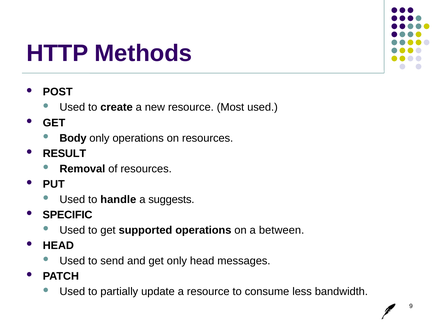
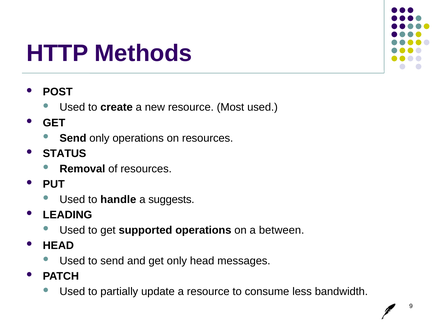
Body at (73, 138): Body -> Send
RESULT: RESULT -> STATUS
SPECIFIC: SPECIFIC -> LEADING
